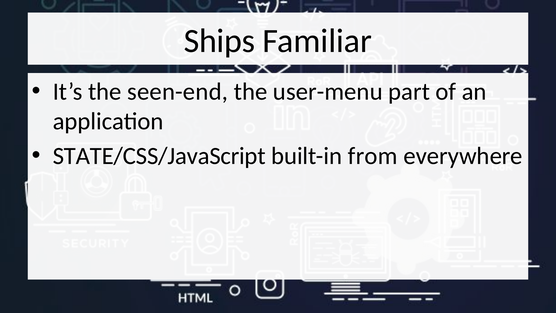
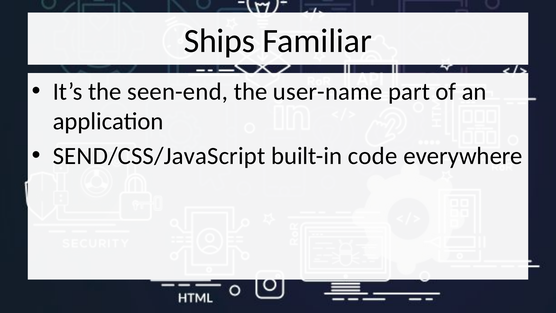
user-menu: user-menu -> user-name
STATE/CSS/JavaScript: STATE/CSS/JavaScript -> SEND/CSS/JavaScript
from: from -> code
